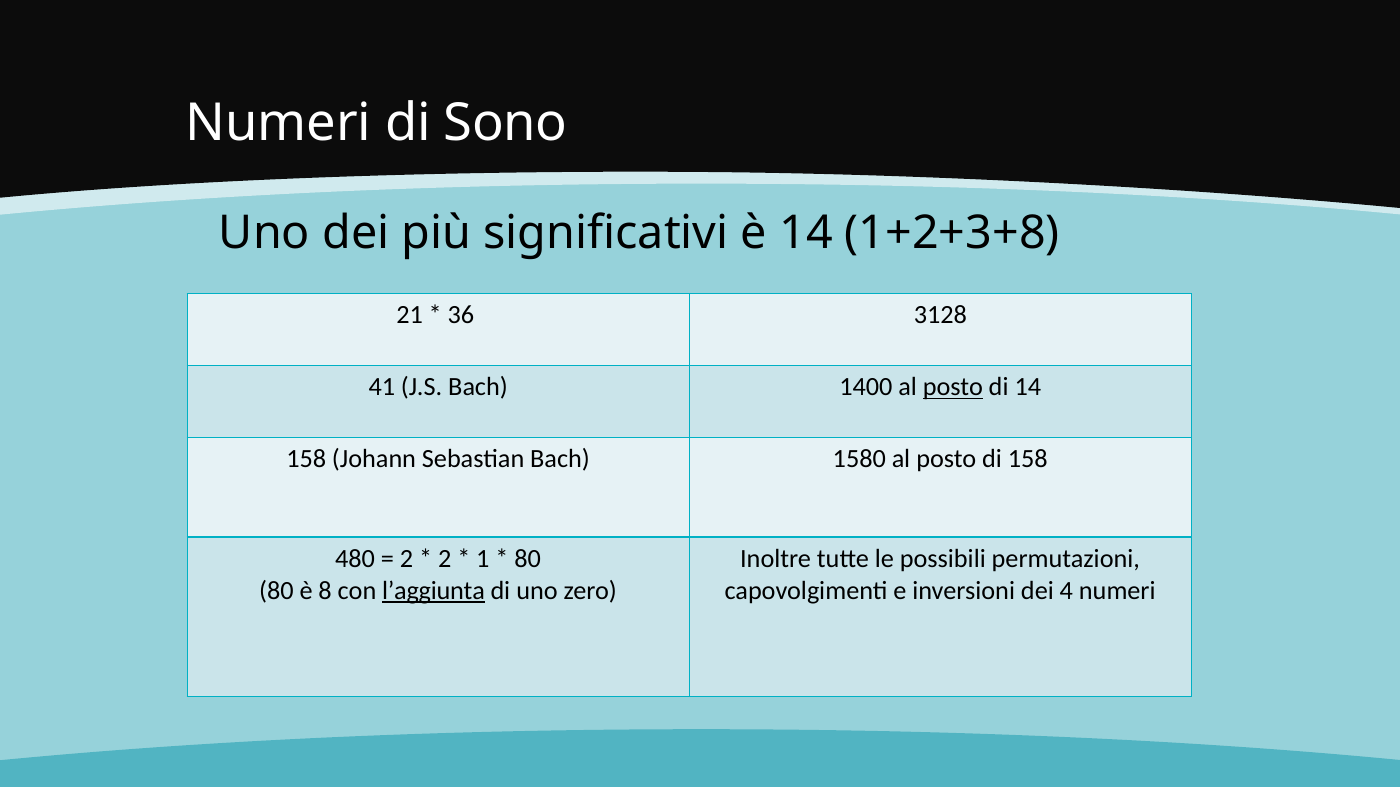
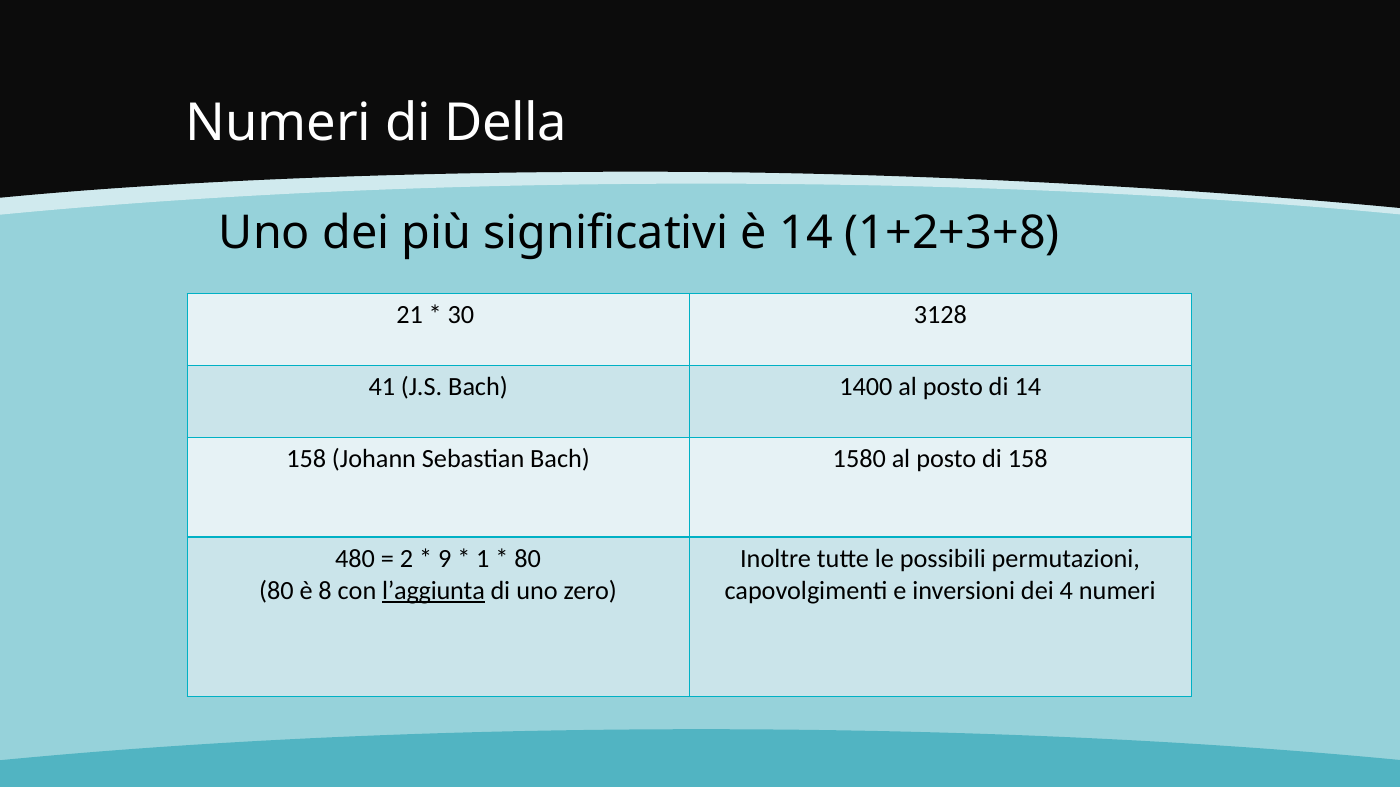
Sono: Sono -> Della
36: 36 -> 30
posto at (953, 388) underline: present -> none
2 at (445, 559): 2 -> 9
